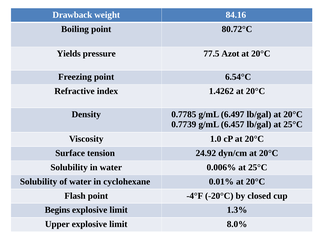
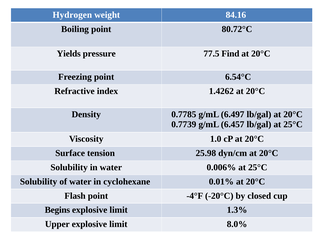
Drawback: Drawback -> Hydrogen
Azot: Azot -> Find
24.92: 24.92 -> 25.98
